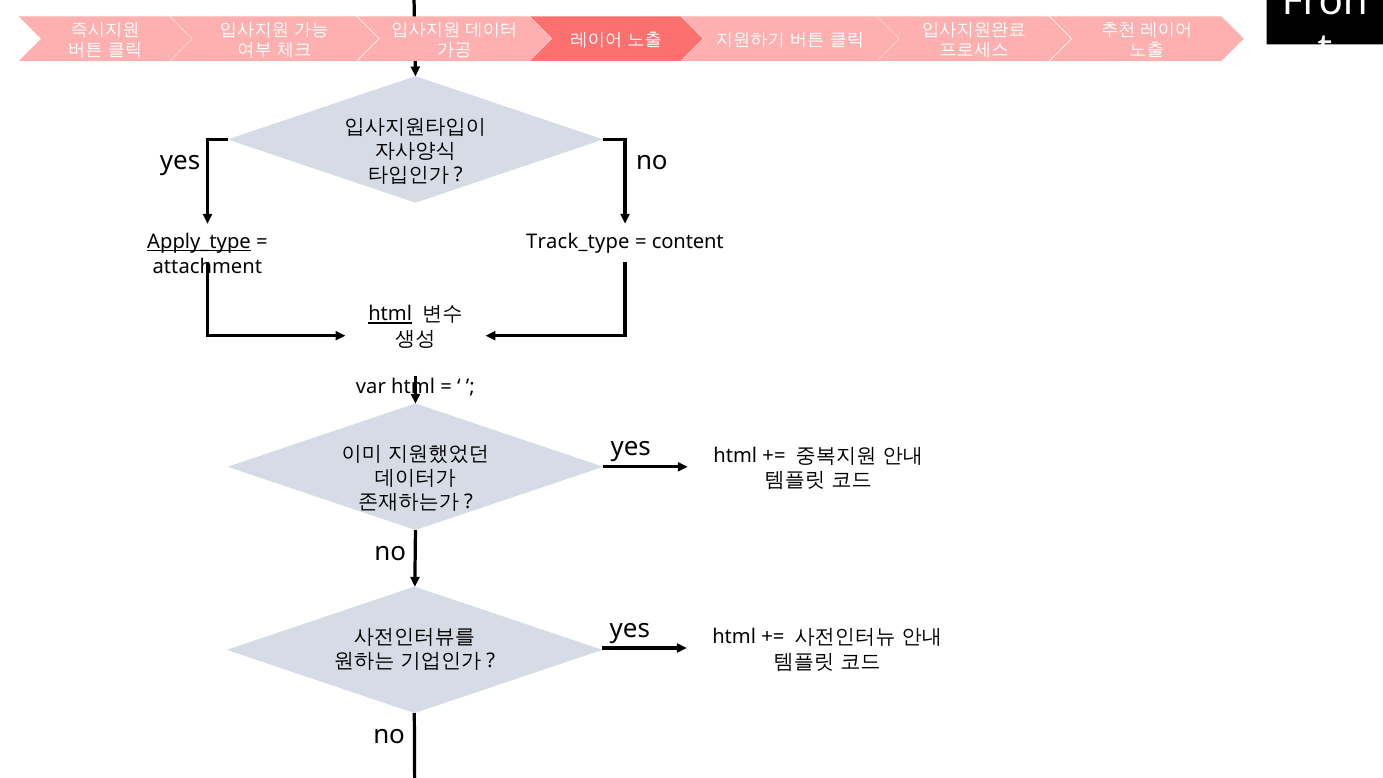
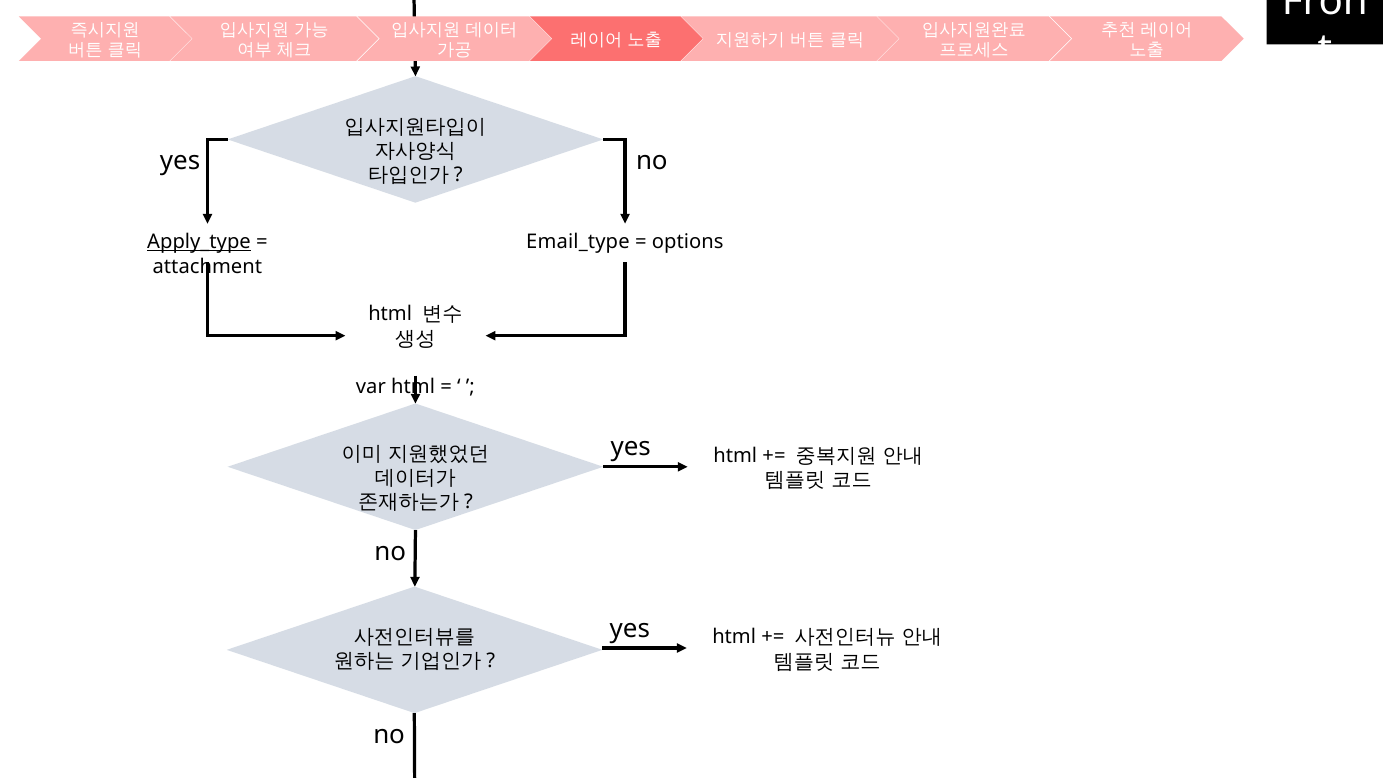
Track_type: Track_type -> Email_type
content: content -> options
html at (390, 314) underline: present -> none
